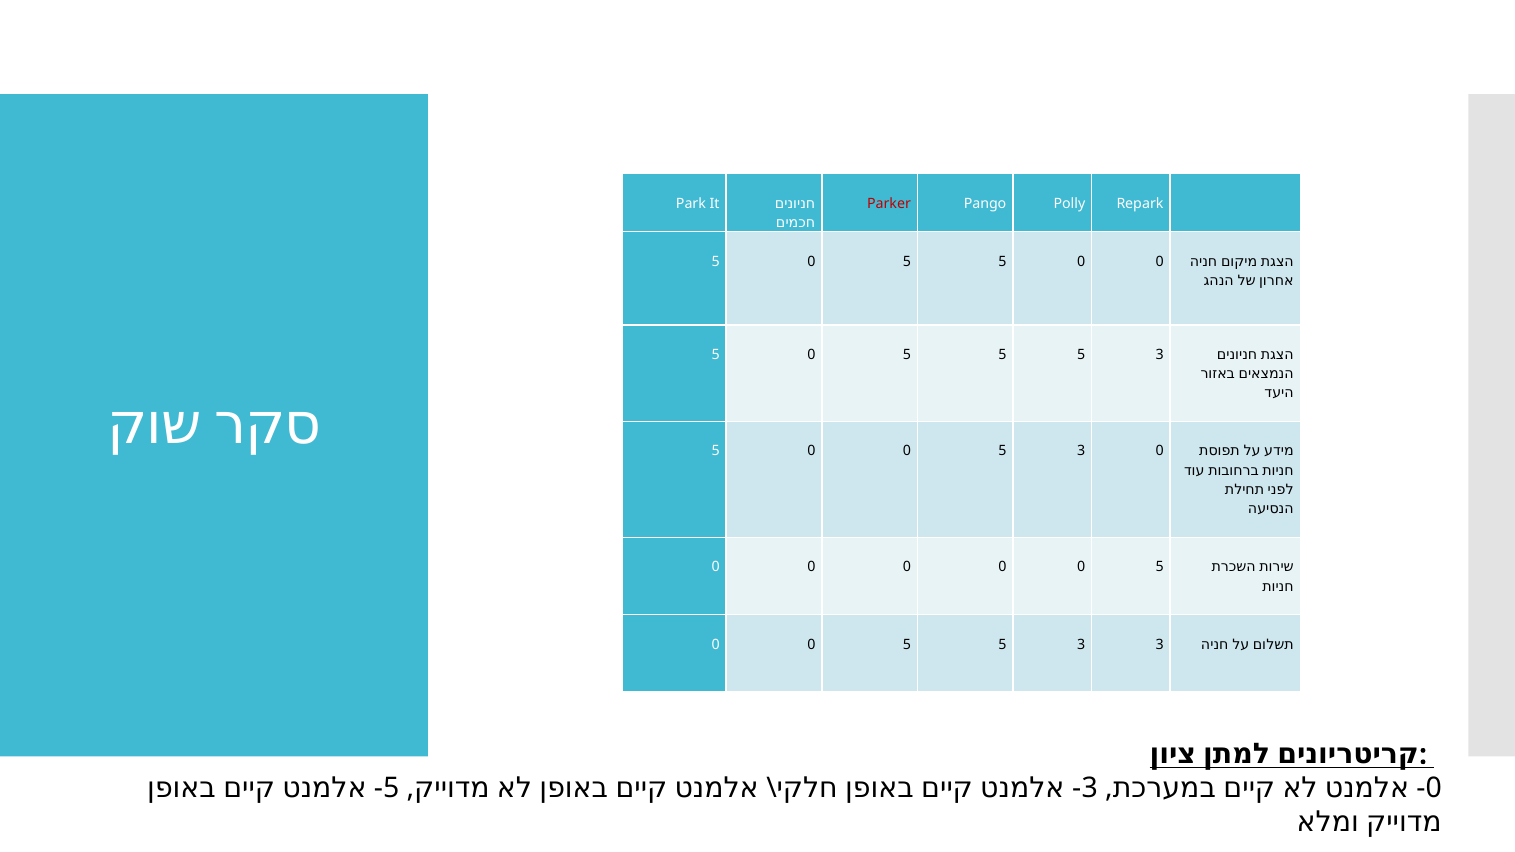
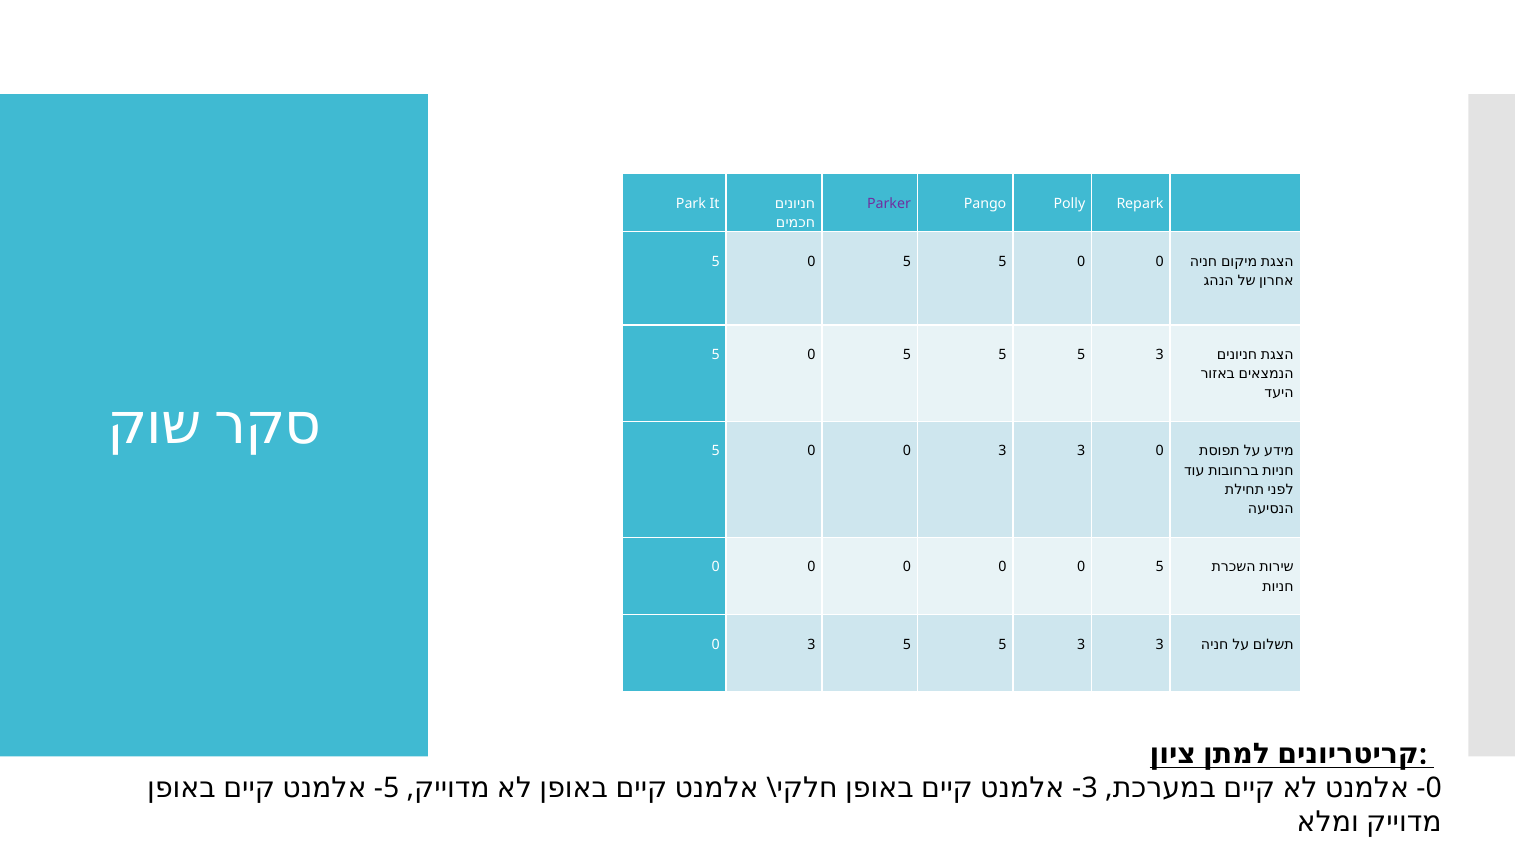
Parker colour: red -> purple
5 0 0 5: 5 -> 3
0 at (811, 645): 0 -> 3
